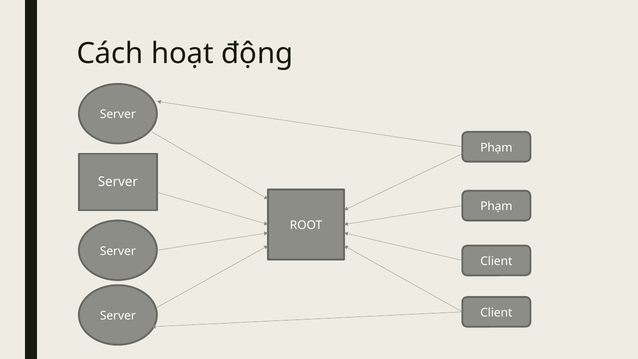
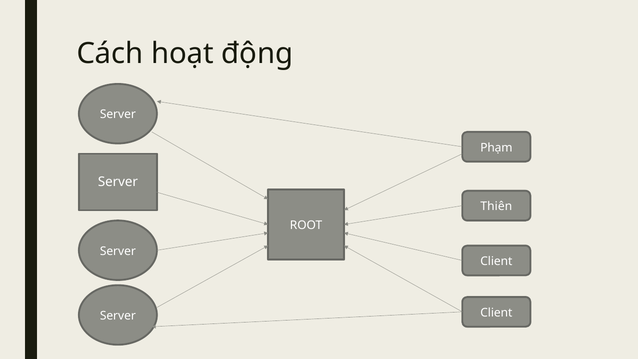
Phạm at (496, 206): Phạm -> Thiên
